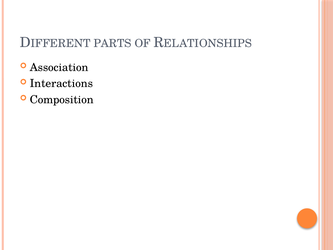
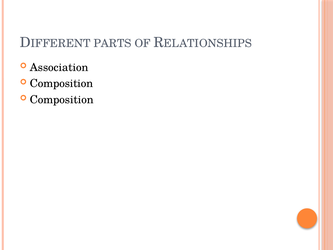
Interactions at (61, 83): Interactions -> Composition
